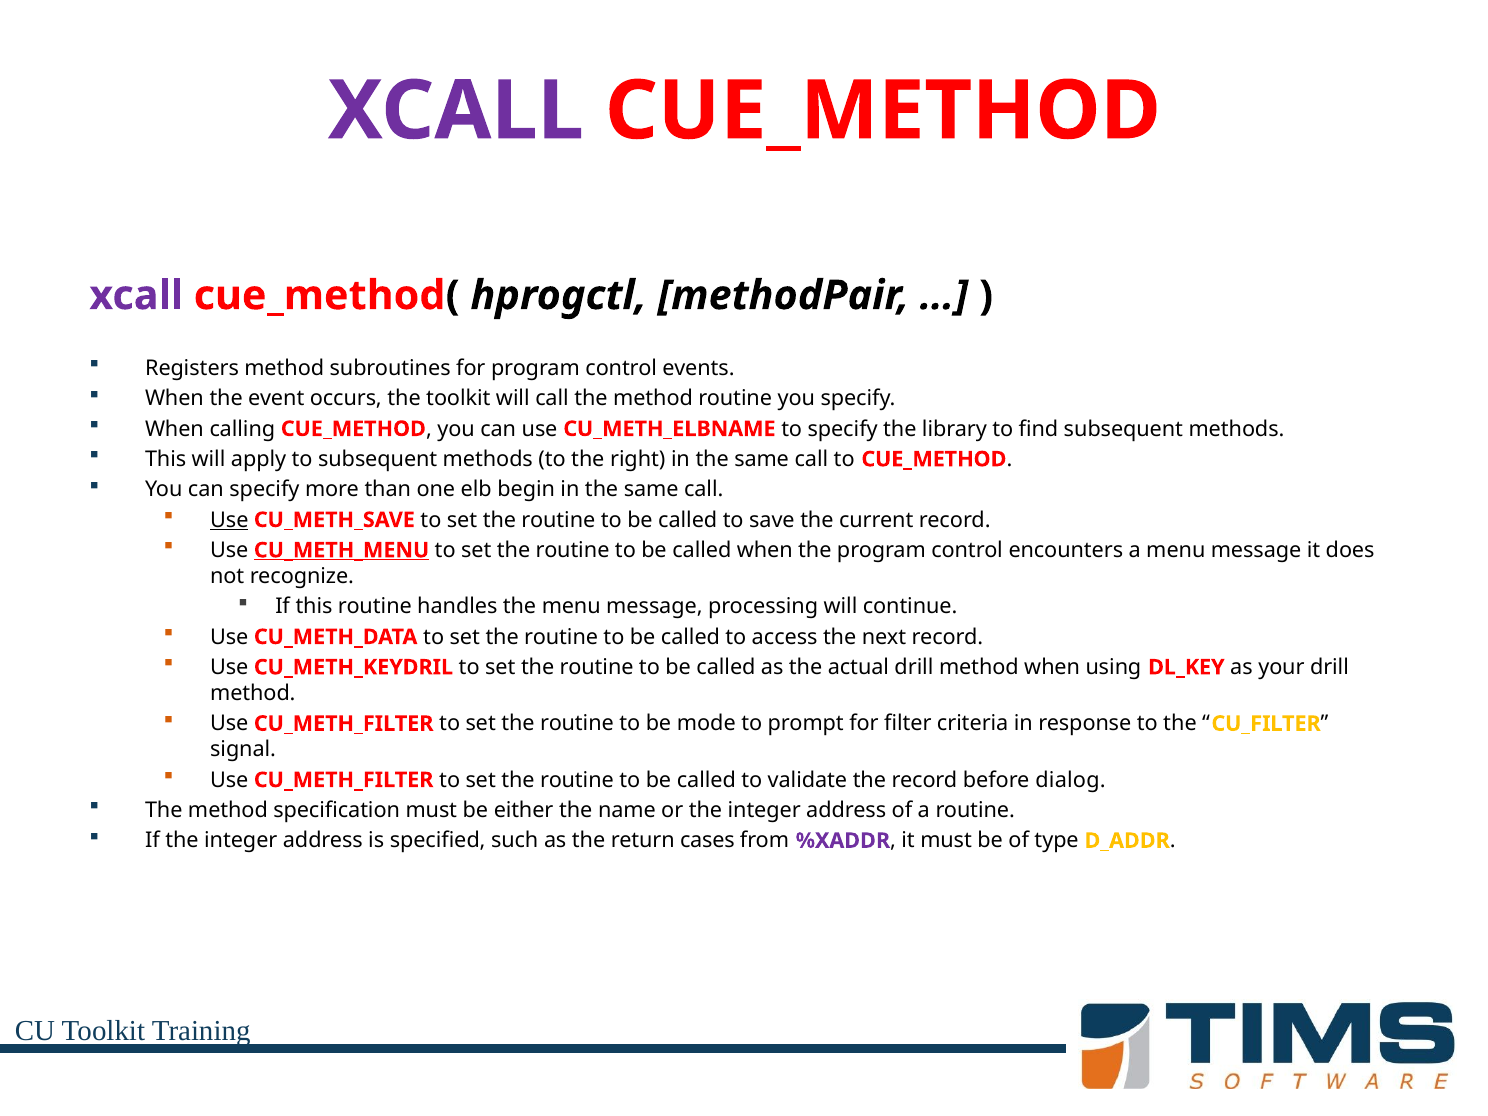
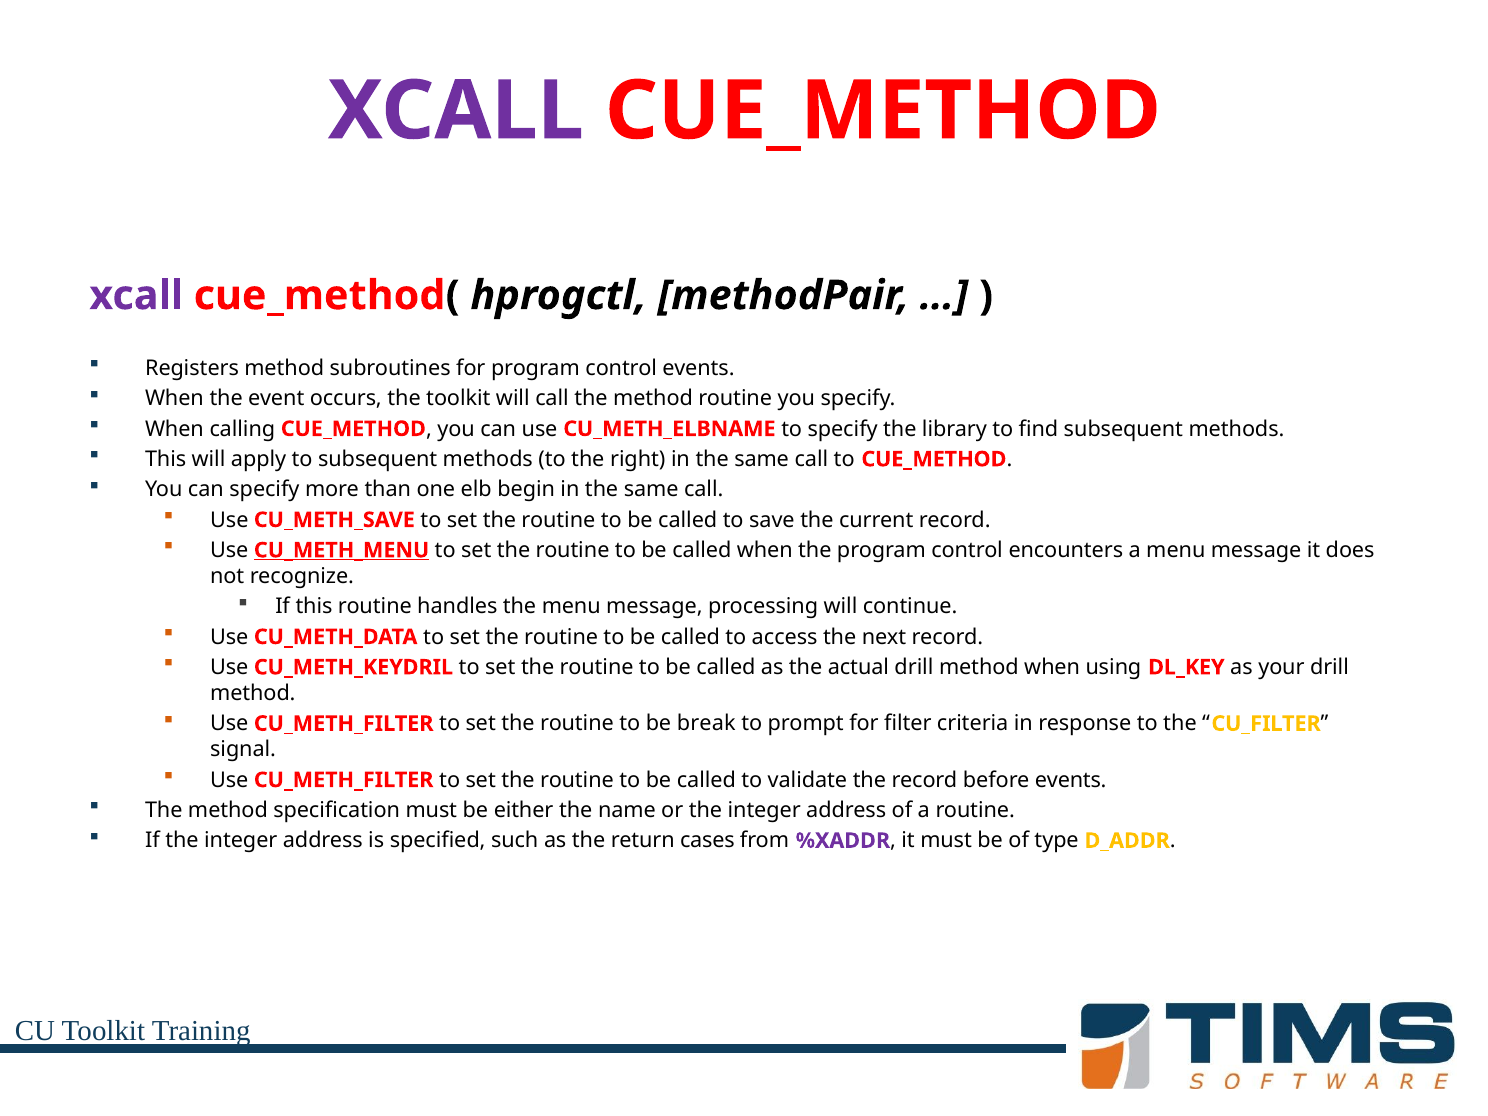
Use at (229, 520) underline: present -> none
mode: mode -> break
before dialog: dialog -> events
